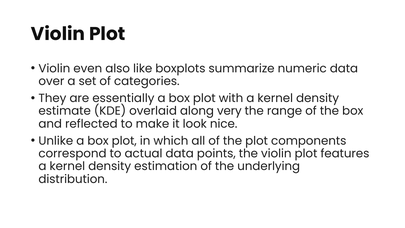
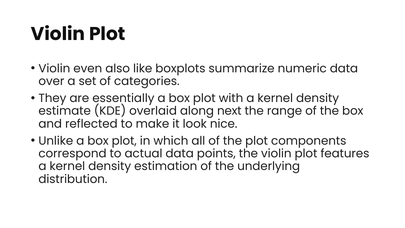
very: very -> next
